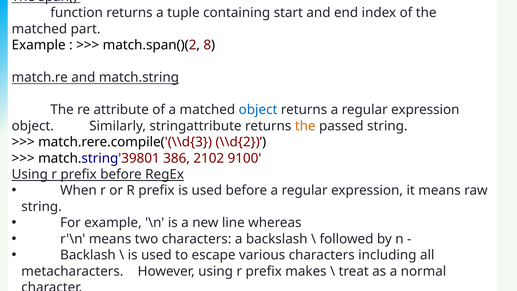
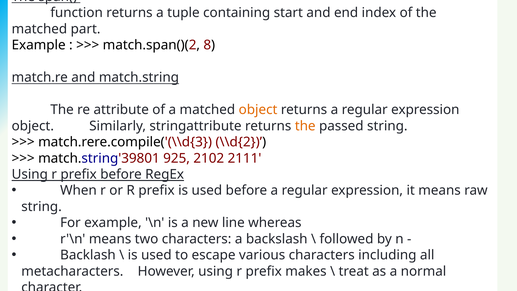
object at (258, 110) colour: blue -> orange
386: 386 -> 925
9100: 9100 -> 2111
